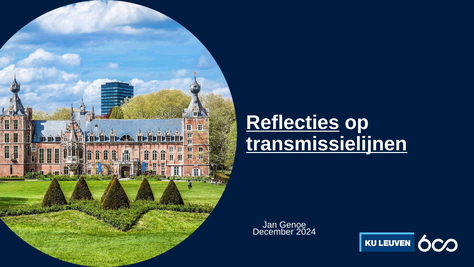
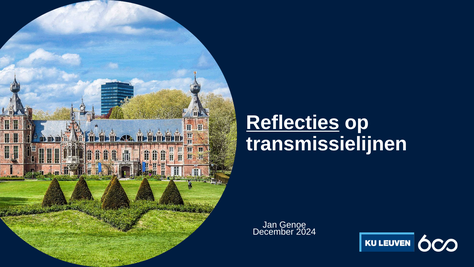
transmissielijnen underline: present -> none
